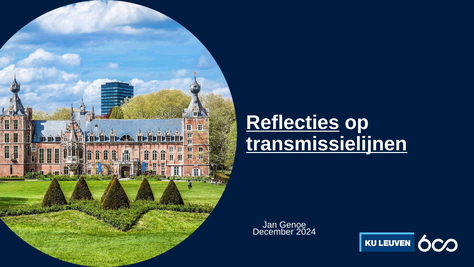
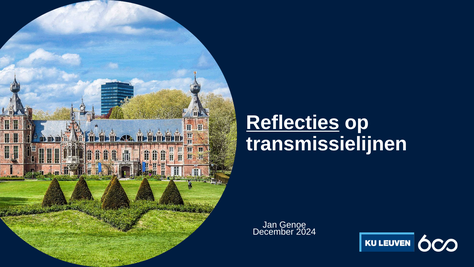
transmissielijnen underline: present -> none
